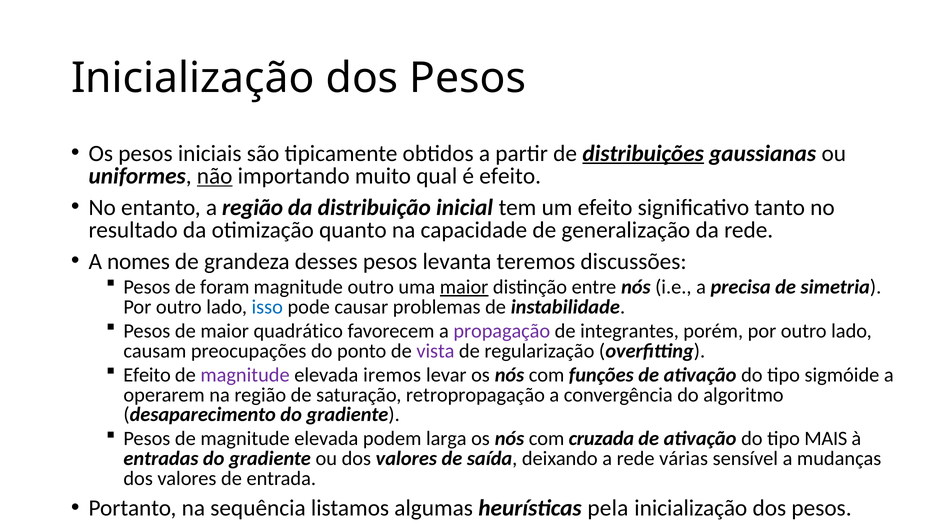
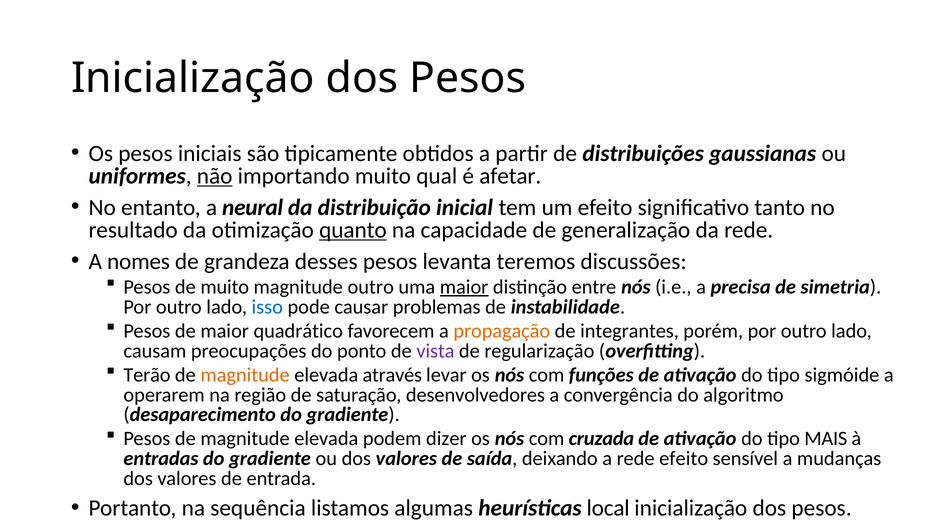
distribuições underline: present -> none
é efeito: efeito -> afetar
a região: região -> neural
quanto underline: none -> present
de foram: foram -> muito
propagação colour: purple -> orange
Efeito at (147, 375): Efeito -> Terão
magnitude at (245, 375) colour: purple -> orange
iremos: iremos -> através
retropropagação: retropropagação -> desenvolvedores
larga: larga -> dizer
rede várias: várias -> efeito
pela: pela -> local
